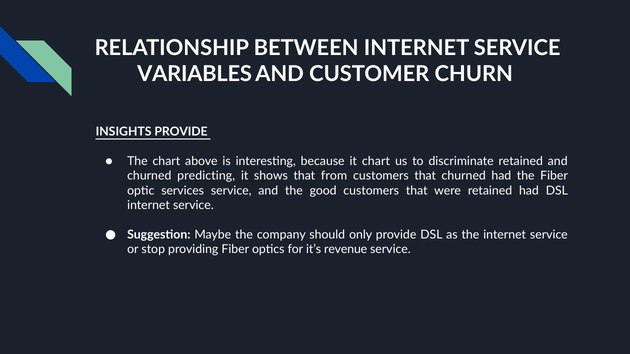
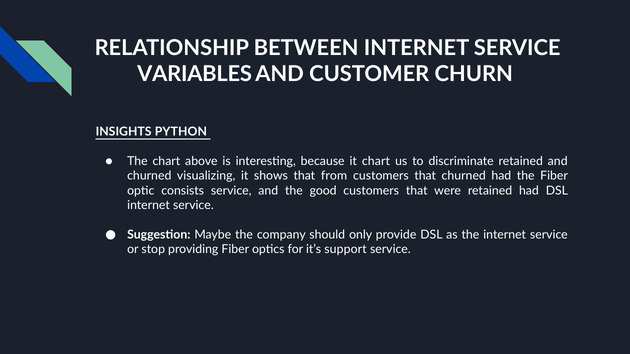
INSIGHTS PROVIDE: PROVIDE -> PYTHON
predicting: predicting -> visualizing
services: services -> consists
revenue: revenue -> support
